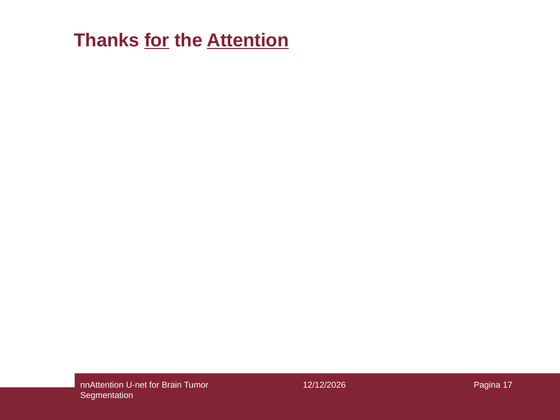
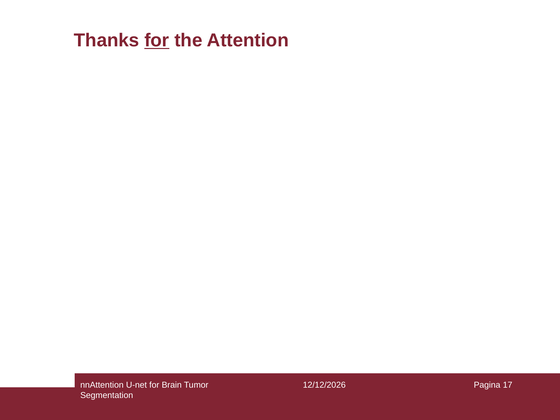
Attention underline: present -> none
